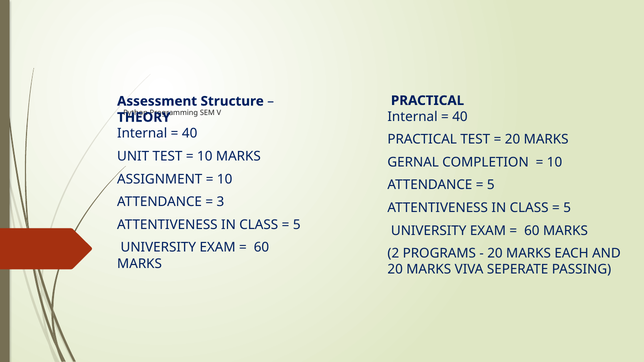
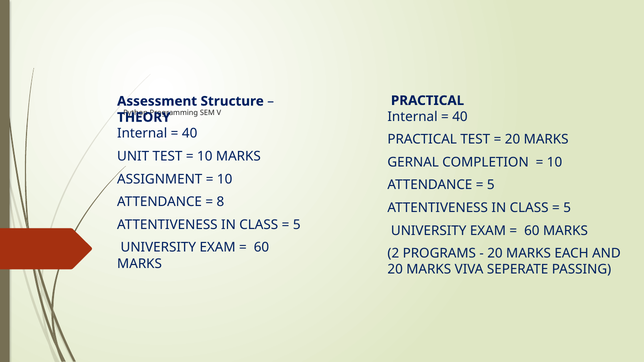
3: 3 -> 8
